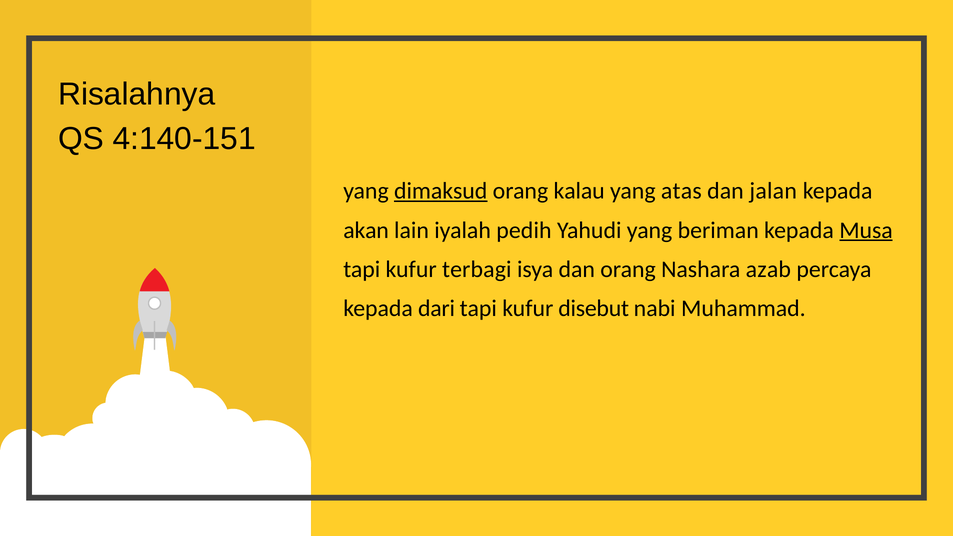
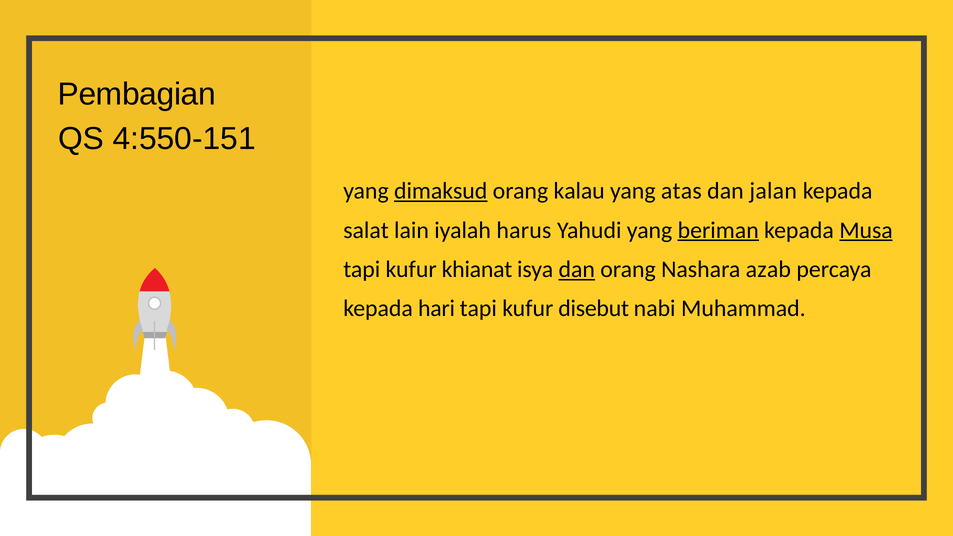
Risalahnya: Risalahnya -> Pembagian
4:140-151: 4:140-151 -> 4:550-151
akan: akan -> salat
pedih: pedih -> harus
beriman underline: none -> present
terbagi: terbagi -> khianat
dan at (577, 269) underline: none -> present
dari: dari -> hari
